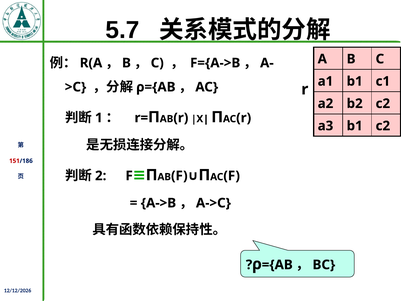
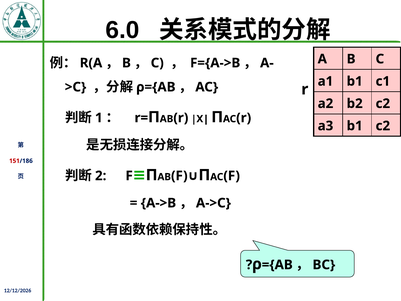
5.7: 5.7 -> 6.0
